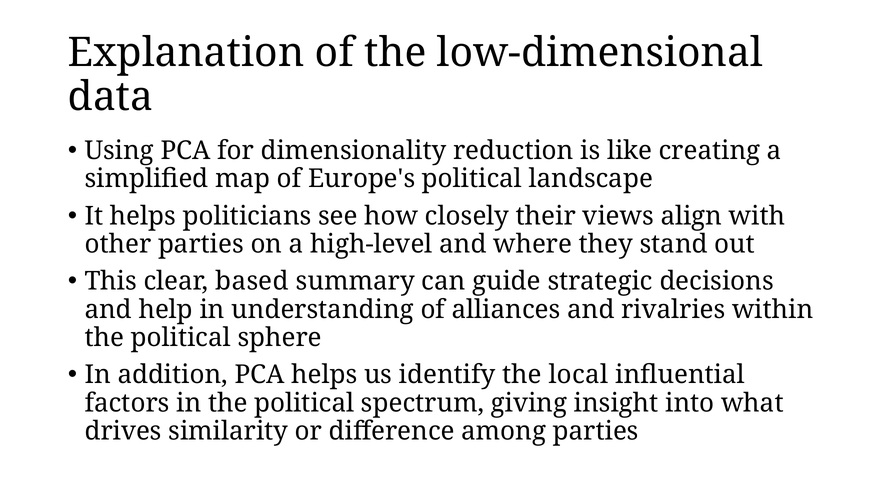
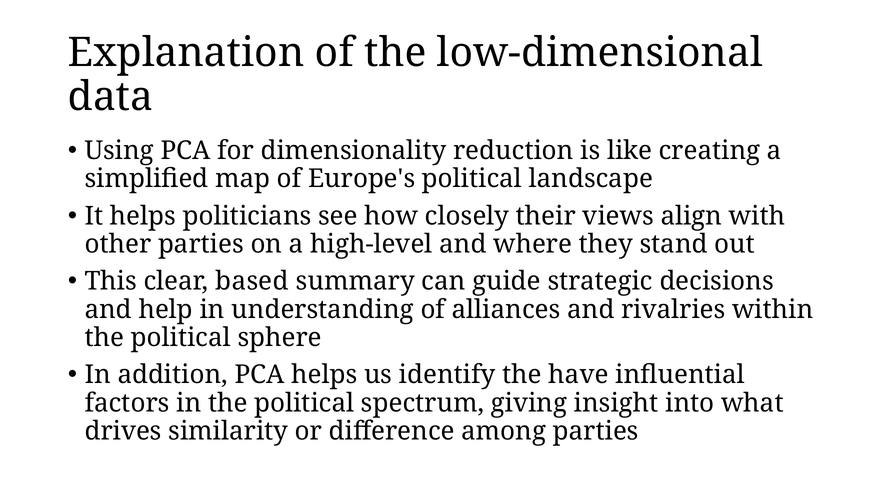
local: local -> have
